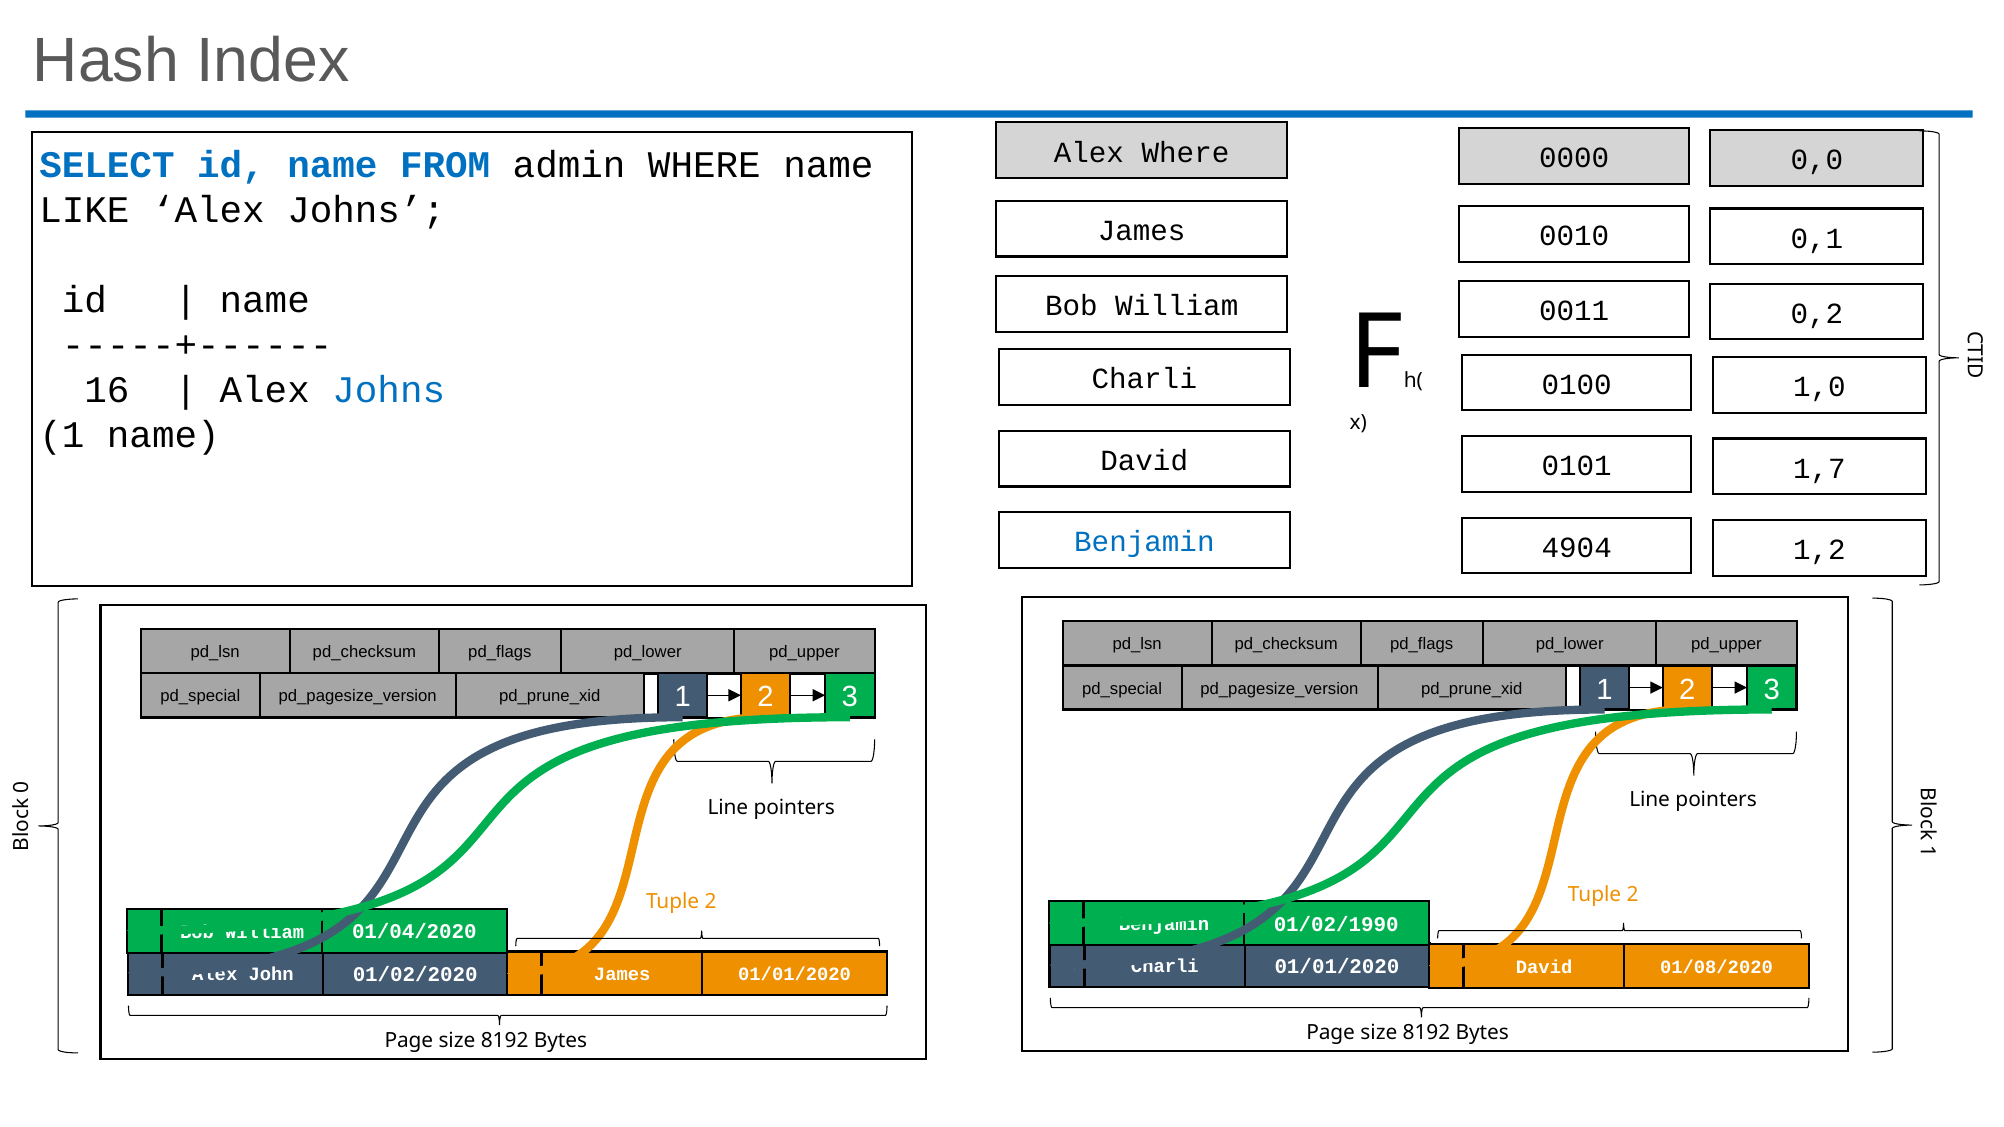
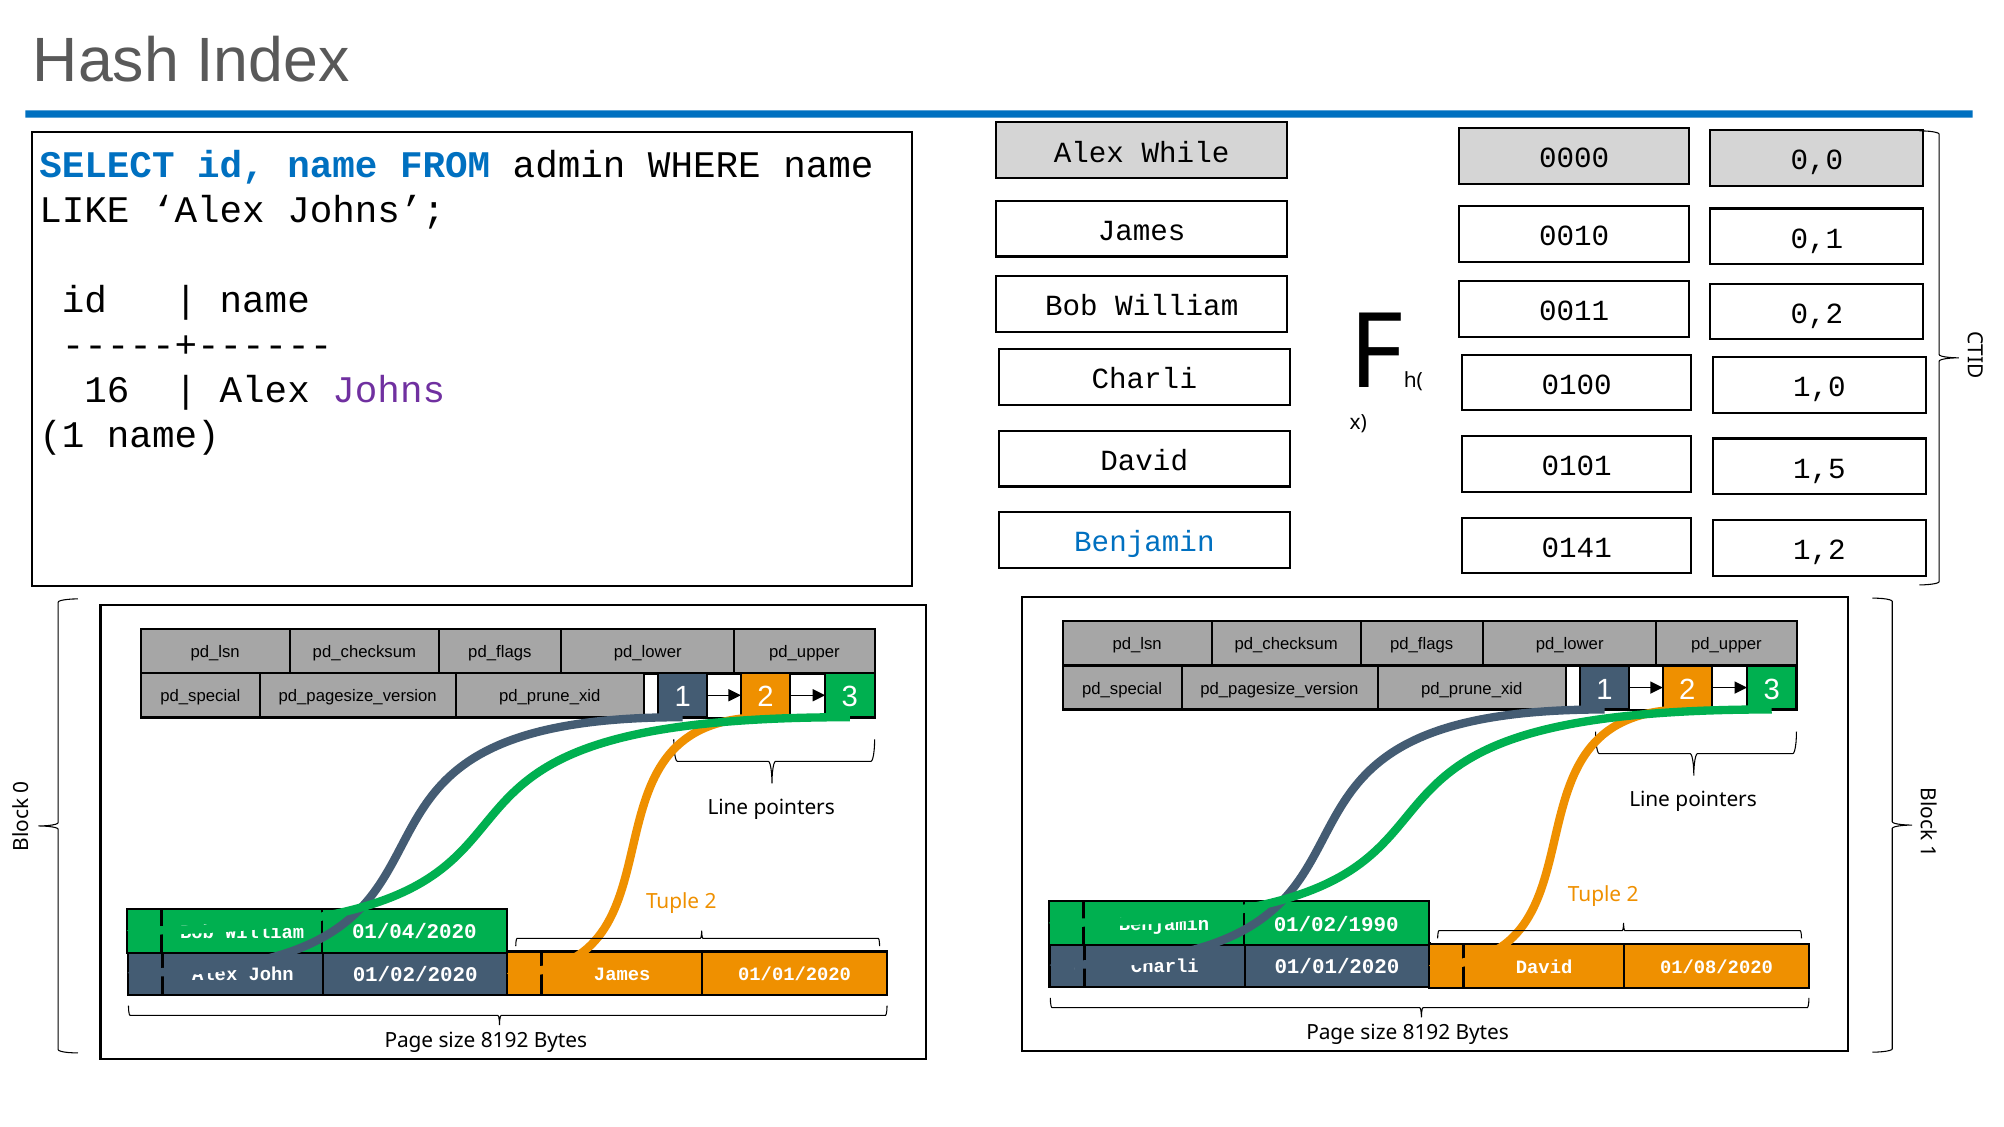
Alex Where: Where -> While
Johns at (389, 391) colour: blue -> purple
1,7: 1,7 -> 1,5
4904: 4904 -> 0141
